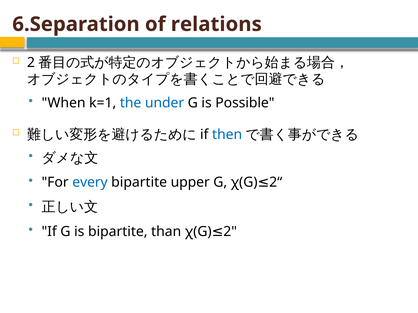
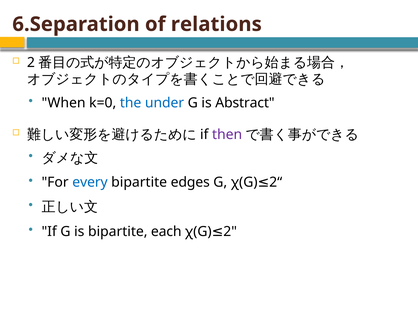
k=1: k=1 -> k=0
Possible: Possible -> Abstract
then colour: blue -> purple
upper: upper -> edges
than: than -> each
